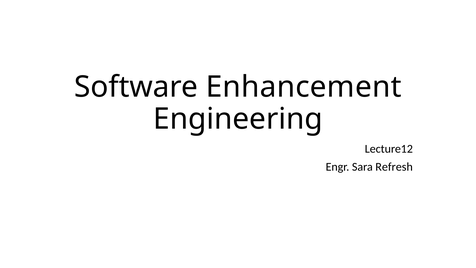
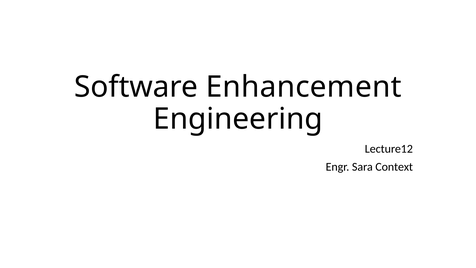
Refresh: Refresh -> Context
